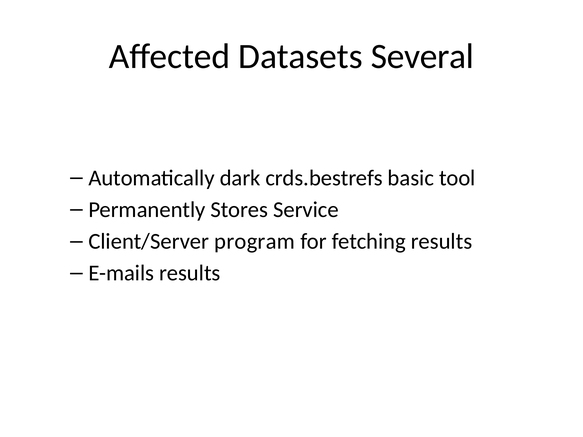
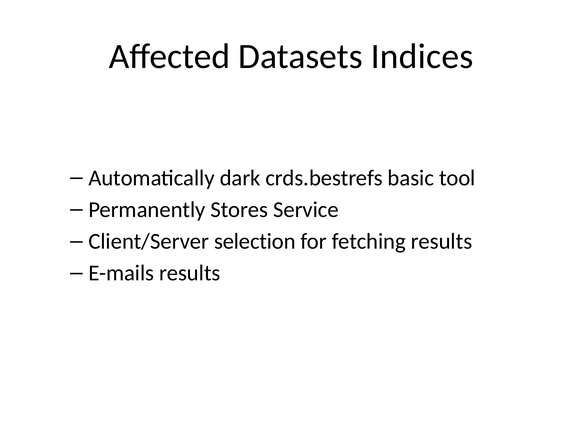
Several: Several -> Indices
program: program -> selection
